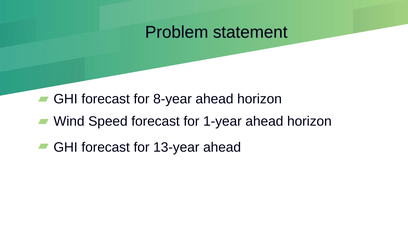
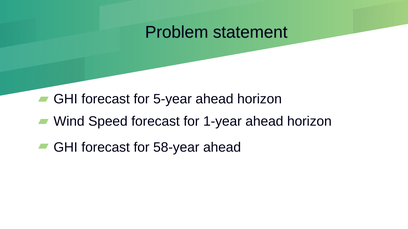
8-year: 8-year -> 5-year
13-year: 13-year -> 58-year
